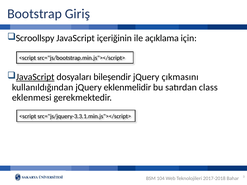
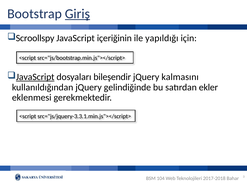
Giriş underline: none -> present
açıklama: açıklama -> yapıldığı
çıkmasını: çıkmasını -> kalmasını
eklenmelidir: eklenmelidir -> gelindiğinde
class: class -> ekler
